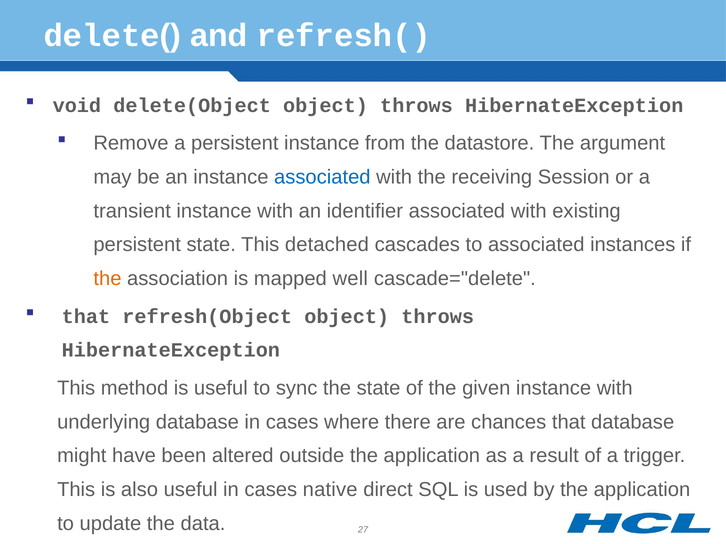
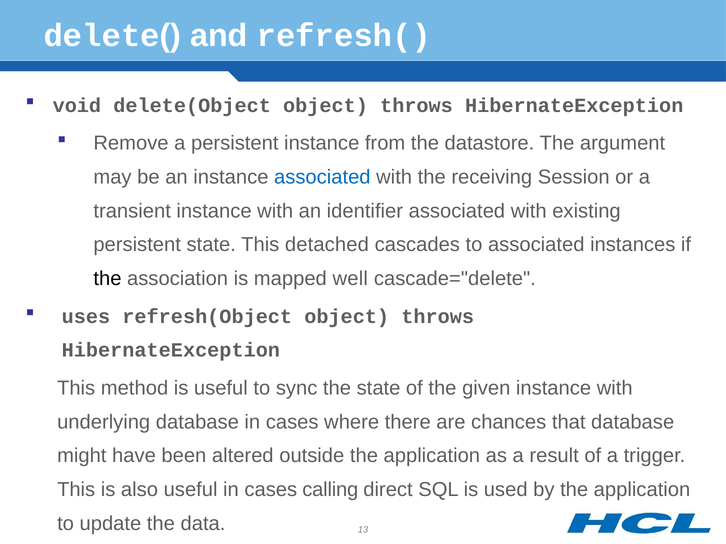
the at (107, 279) colour: orange -> black
that at (86, 317): that -> uses
native: native -> calling
27: 27 -> 13
